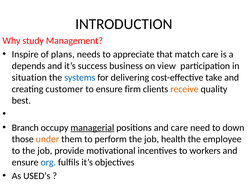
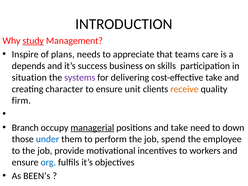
study underline: none -> present
match: match -> teams
view: view -> skills
systems colour: blue -> purple
customer: customer -> character
firm: firm -> unit
best: best -> firm
and care: care -> take
under colour: orange -> blue
health: health -> spend
USED’s: USED’s -> BEEN’s
